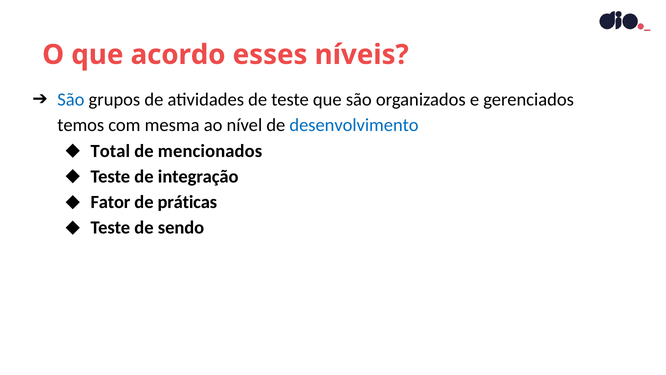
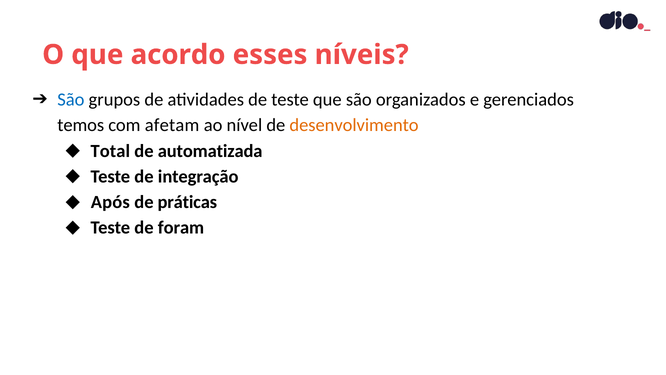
mesma: mesma -> afetam
desenvolvimento colour: blue -> orange
mencionados: mencionados -> automatizada
Fator: Fator -> Após
sendo: sendo -> foram
